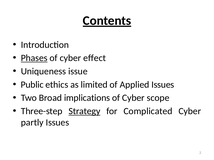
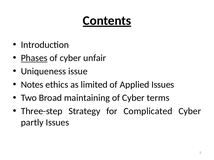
effect: effect -> unfair
Public: Public -> Notes
implications: implications -> maintaining
scope: scope -> terms
Strategy underline: present -> none
